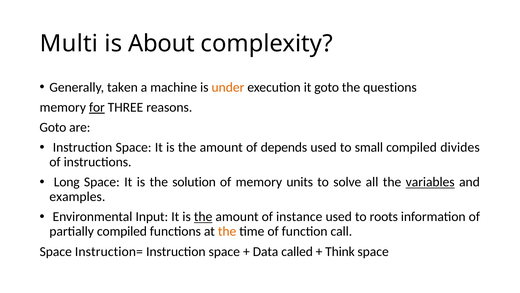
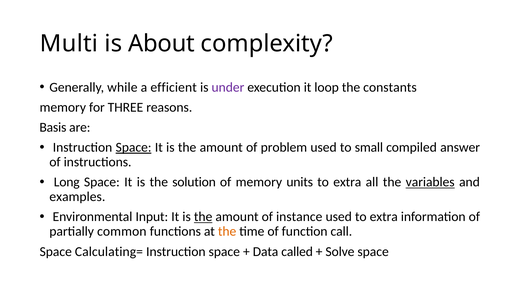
taken: taken -> while
machine: machine -> efficient
under colour: orange -> purple
it goto: goto -> loop
questions: questions -> constants
for underline: present -> none
Goto at (53, 127): Goto -> Basis
Space at (134, 147) underline: none -> present
depends: depends -> problem
divides: divides -> answer
solve at (347, 182): solve -> extra
used to roots: roots -> extra
partially compiled: compiled -> common
Instruction=: Instruction= -> Calculating=
Think: Think -> Solve
